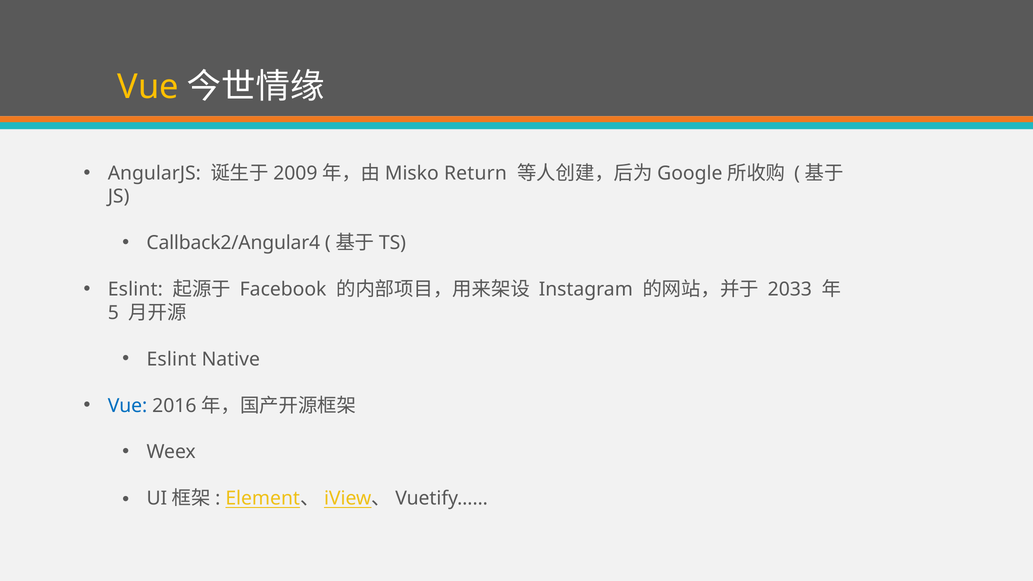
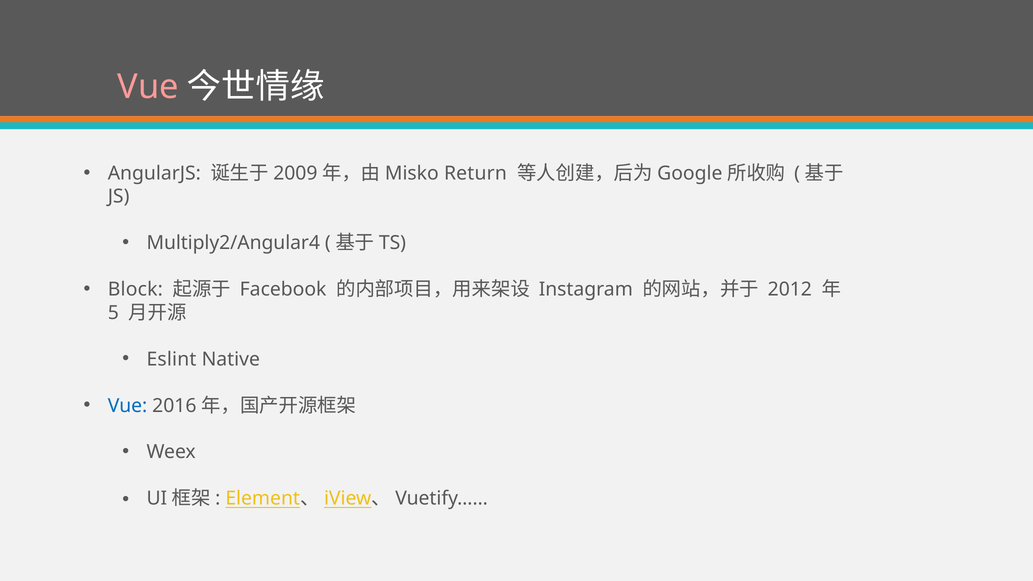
Vue at (148, 87) colour: yellow -> pink
Callback2/Angular4: Callback2/Angular4 -> Multiply2/Angular4
Eslint at (135, 289): Eslint -> Block
2033: 2033 -> 2012
